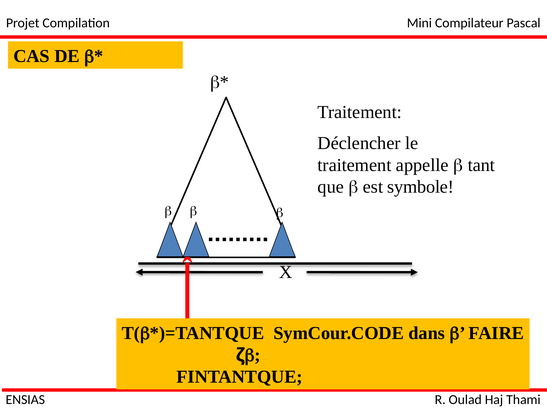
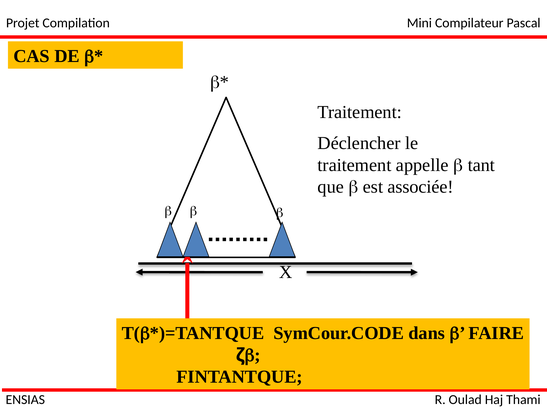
symbole: symbole -> associée
